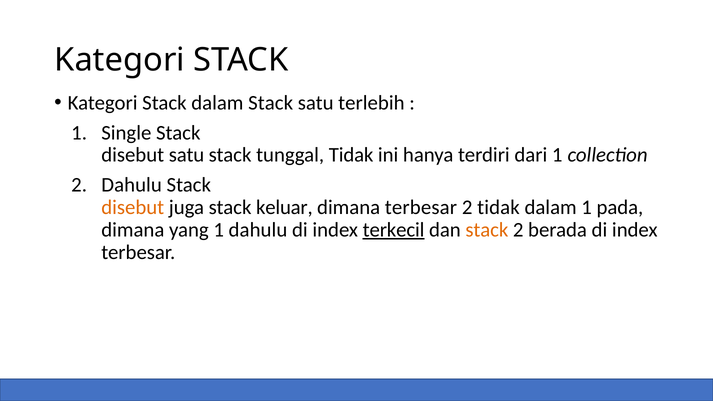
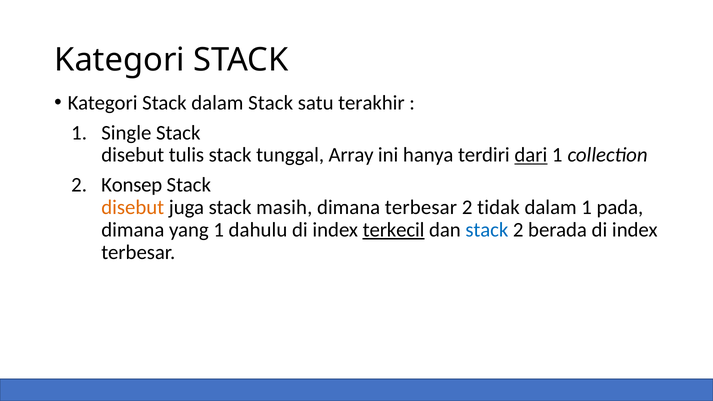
terlebih: terlebih -> terakhir
disebut satu: satu -> tulis
tunggal Tidak: Tidak -> Array
dari underline: none -> present
2 Dahulu: Dahulu -> Konsep
keluar: keluar -> masih
stack at (487, 230) colour: orange -> blue
